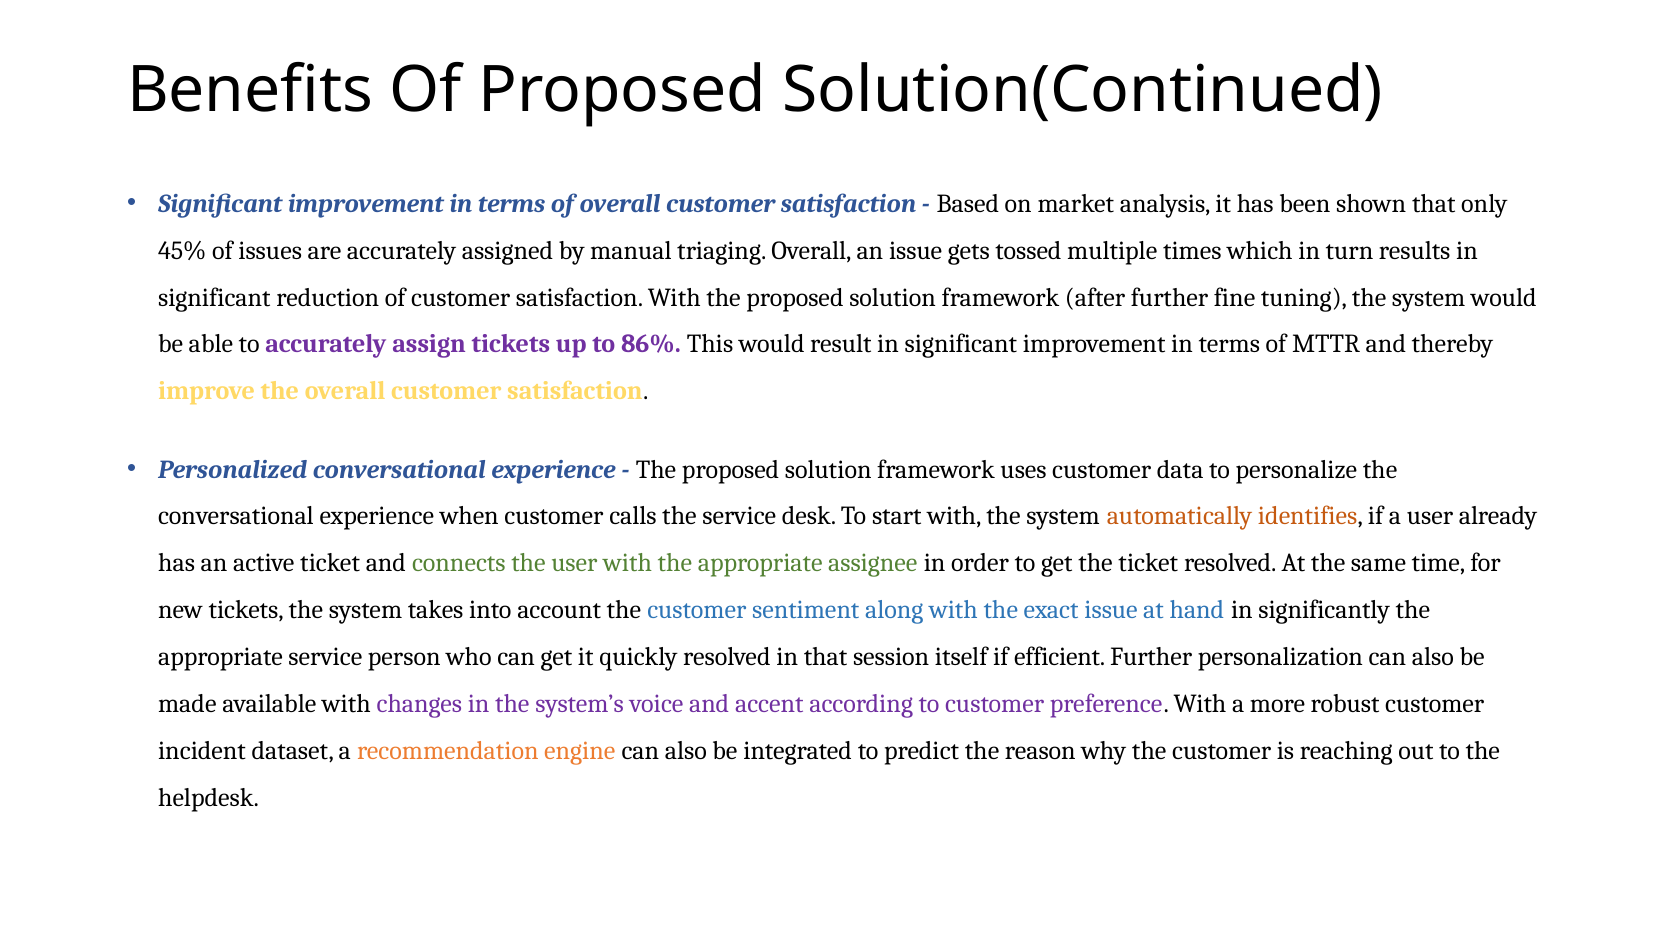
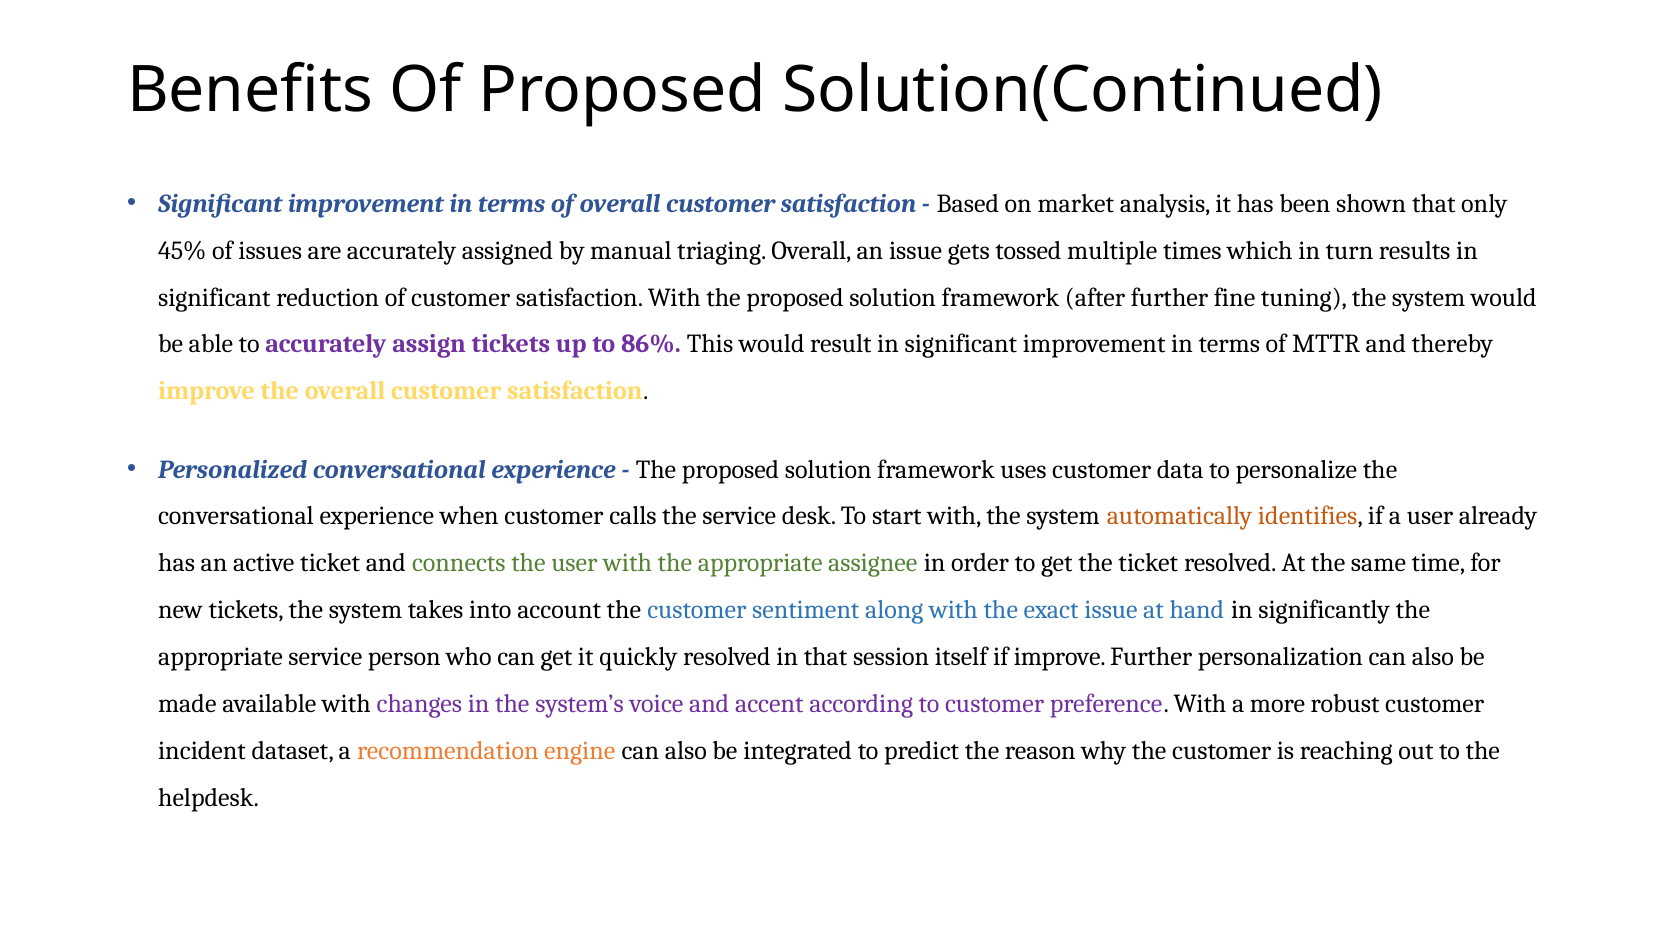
if efficient: efficient -> improve
